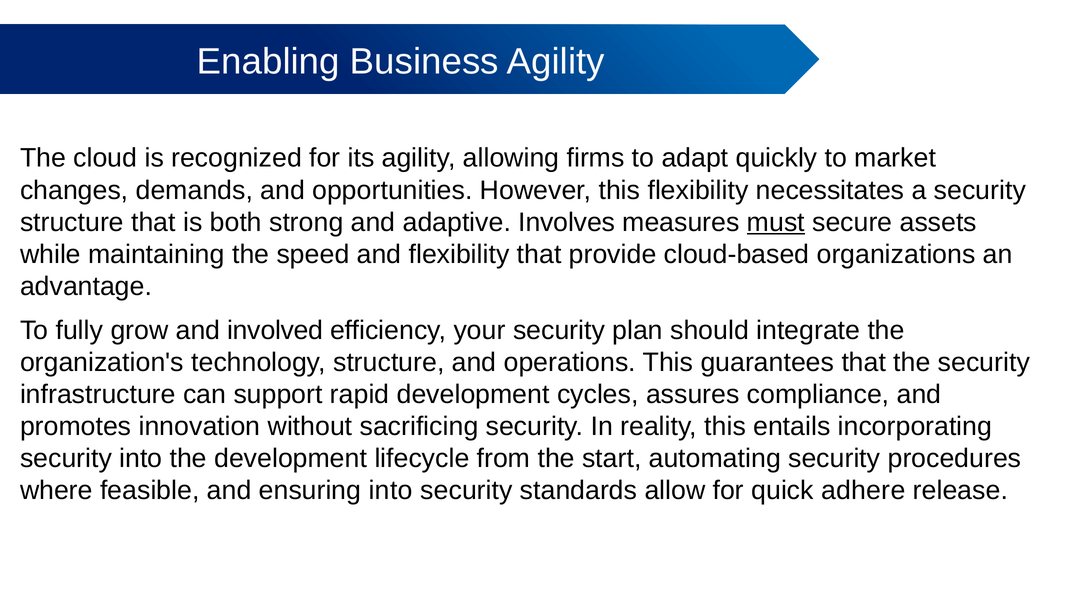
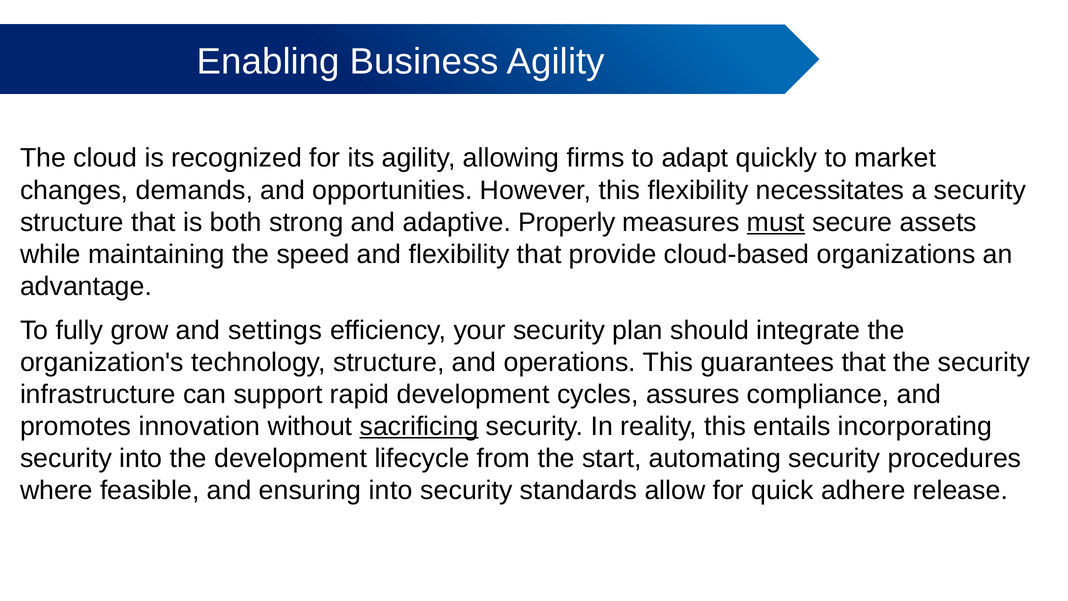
Involves: Involves -> Properly
involved: involved -> settings
sacrificing underline: none -> present
